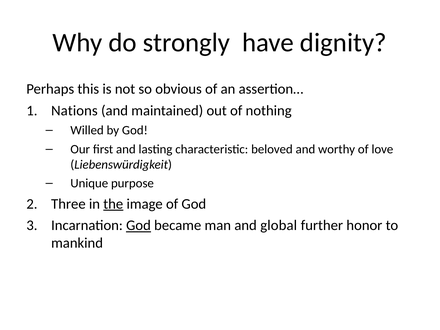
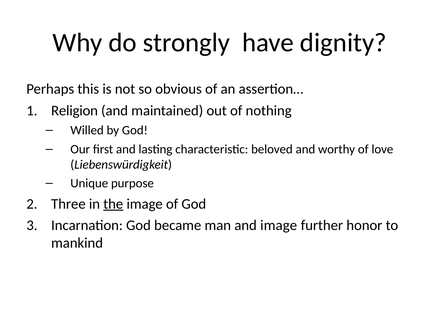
Nations: Nations -> Religion
God at (138, 225) underline: present -> none
and global: global -> image
